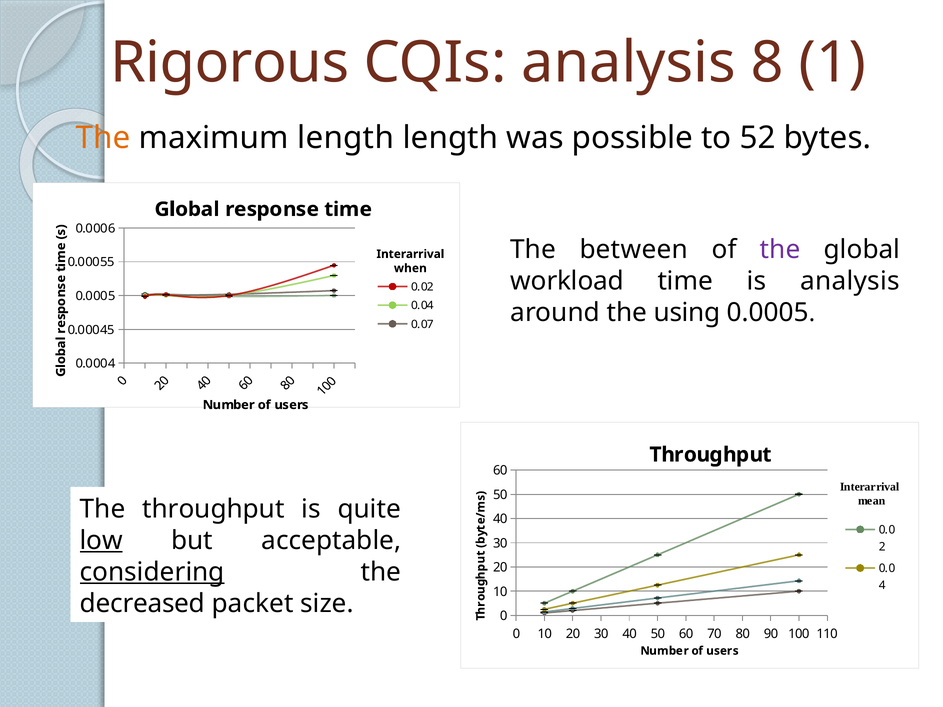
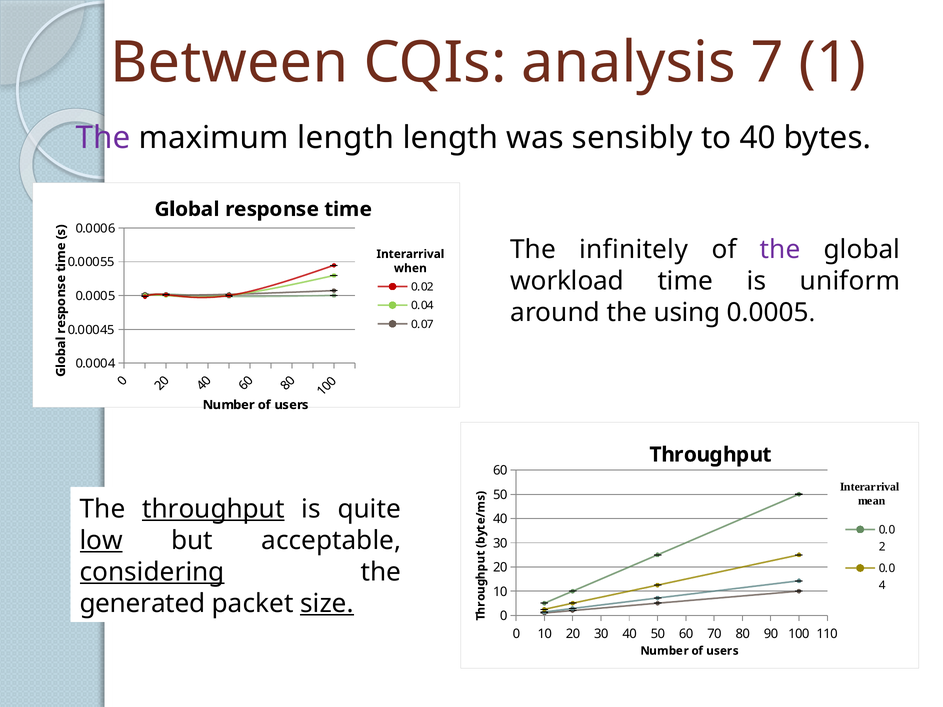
Rigorous: Rigorous -> Between
8: 8 -> 7
The at (103, 138) colour: orange -> purple
possible: possible -> sensibly
to 52: 52 -> 40
between: between -> infinitely
is analysis: analysis -> uniform
throughput at (213, 509) underline: none -> present
decreased: decreased -> generated
size underline: none -> present
